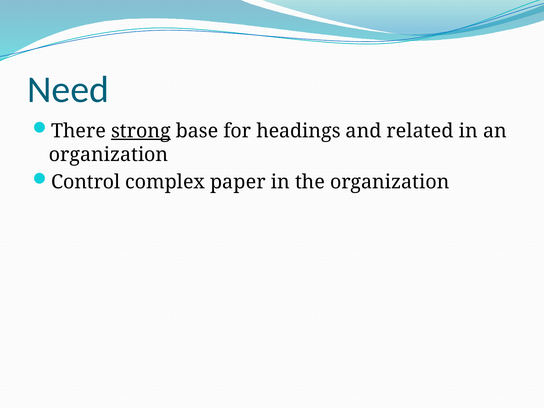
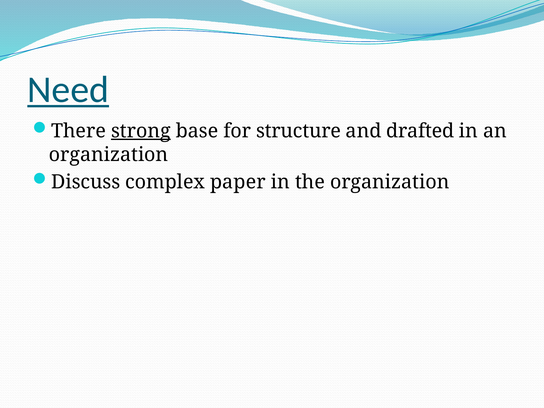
Need underline: none -> present
headings: headings -> structure
related: related -> drafted
Control: Control -> Discuss
